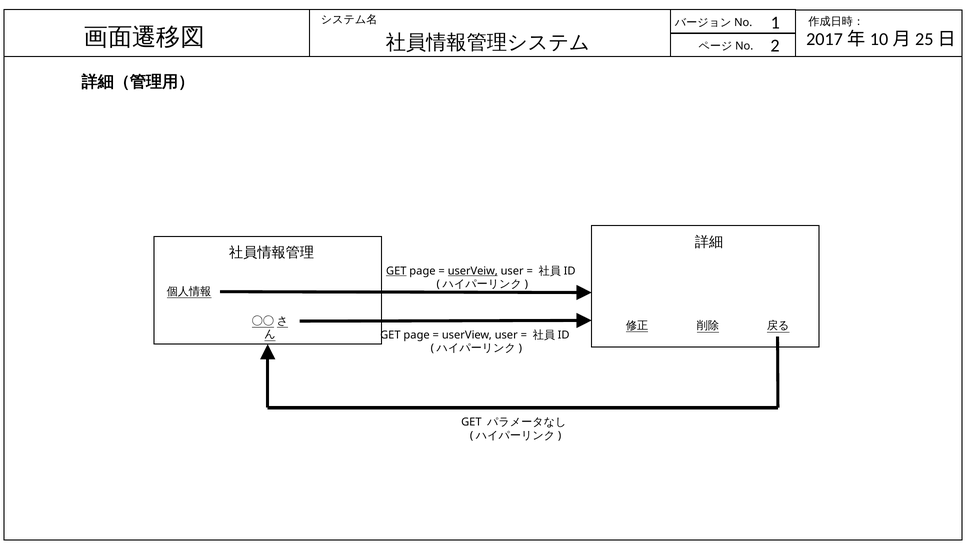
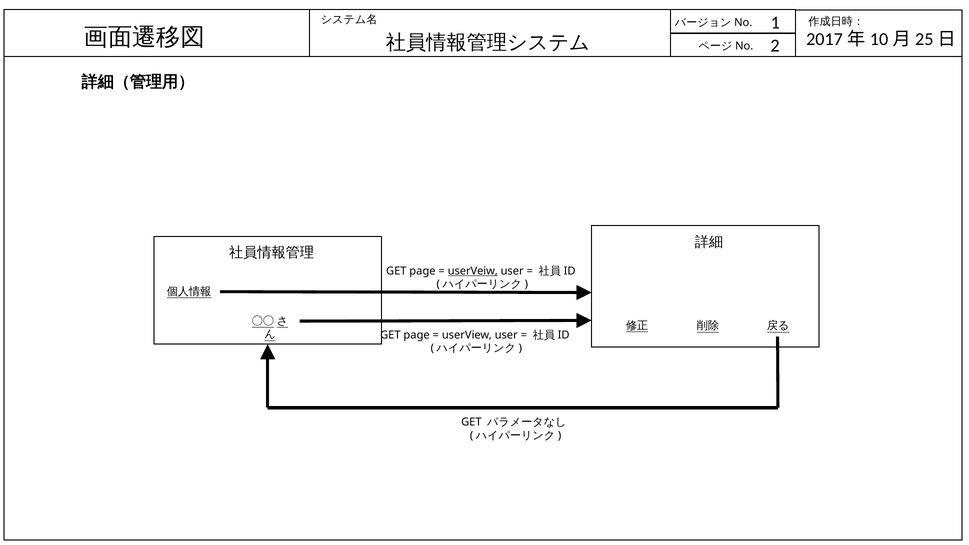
GET at (396, 271) underline: present -> none
